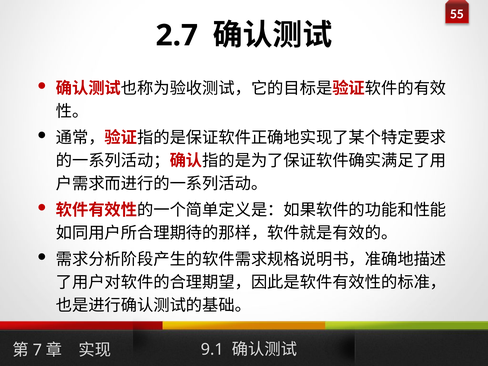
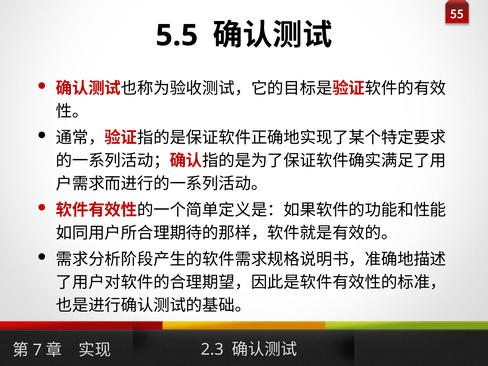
2.7: 2.7 -> 5.5
9.1: 9.1 -> 2.3
